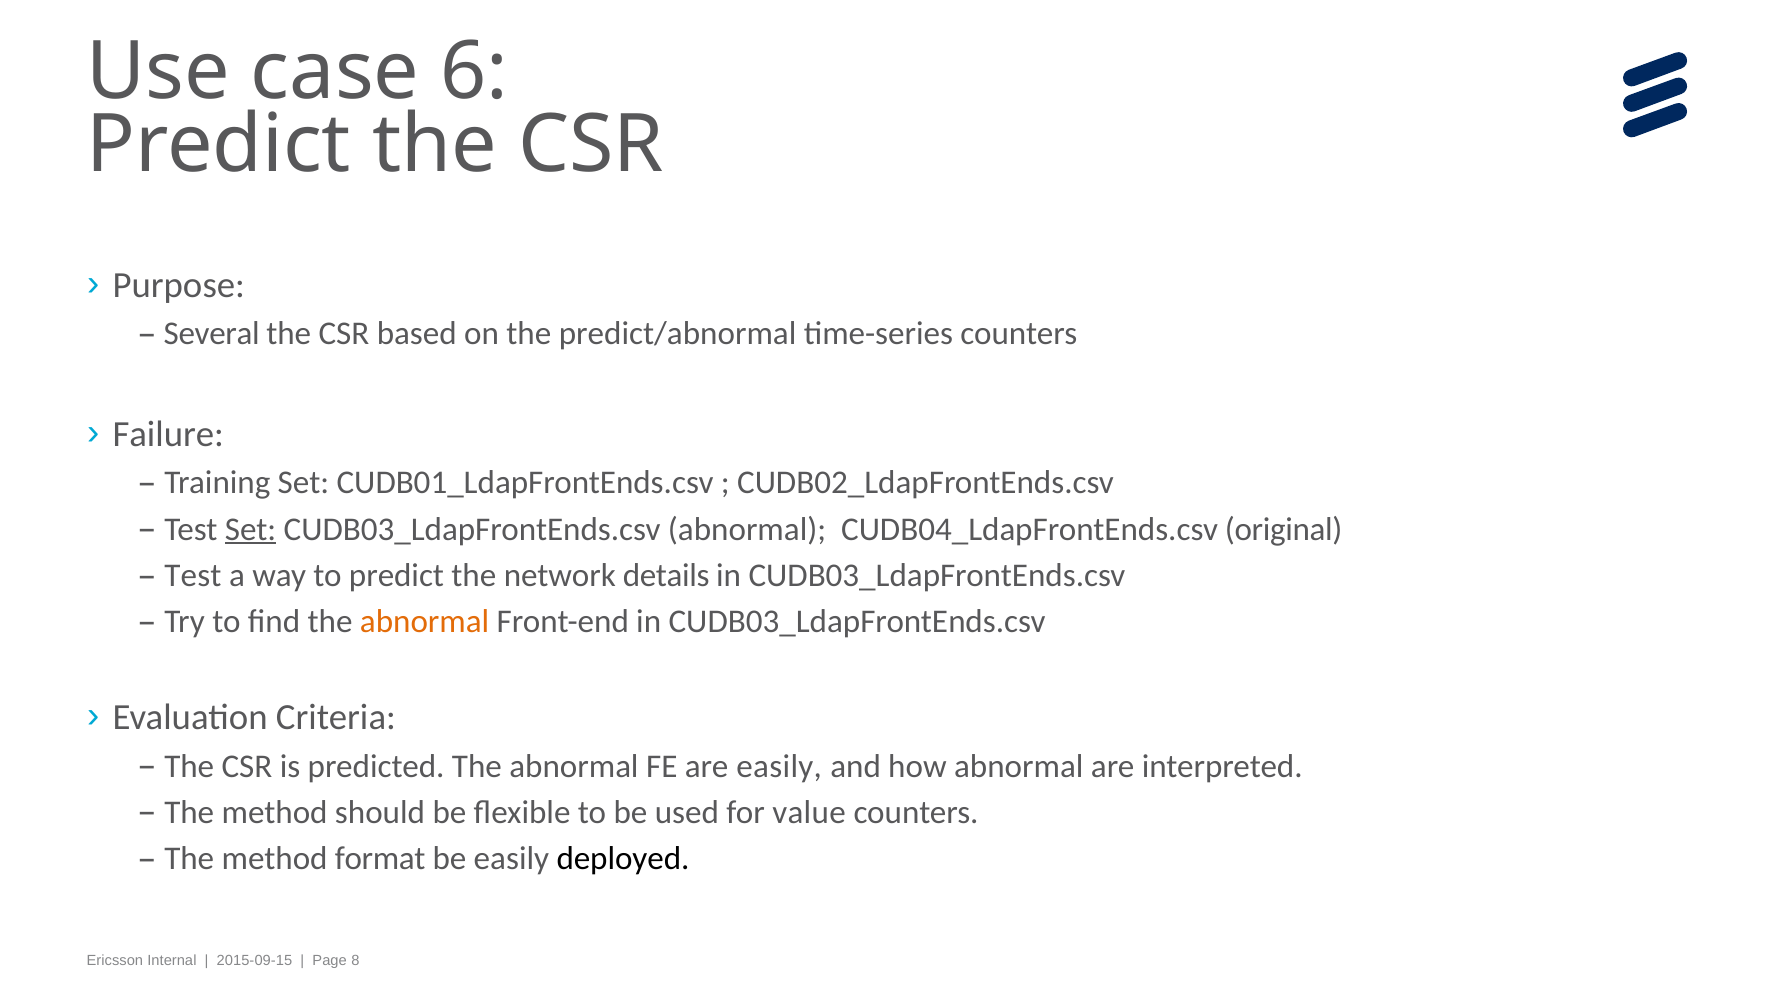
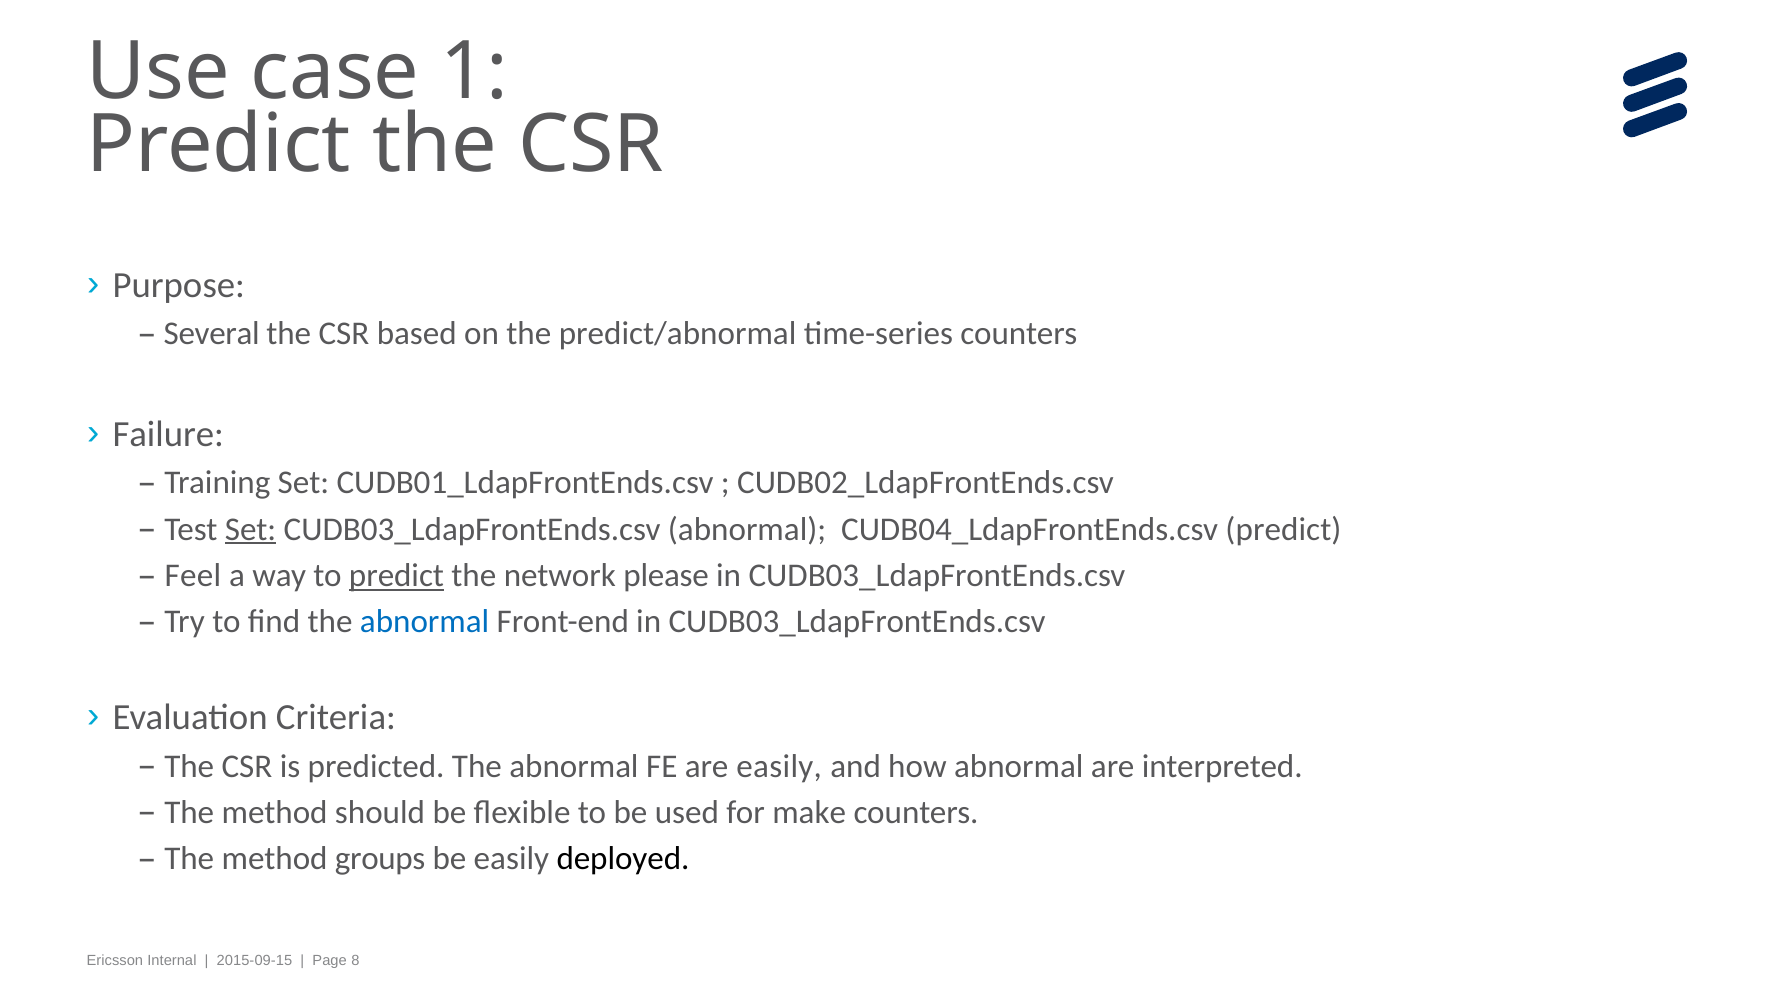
6: 6 -> 1
CUDB04_LdapFrontEnds.csv original: original -> predict
Test at (193, 575): Test -> Feel
predict at (396, 575) underline: none -> present
details: details -> please
abnormal at (425, 622) colour: orange -> blue
value: value -> make
format: format -> groups
